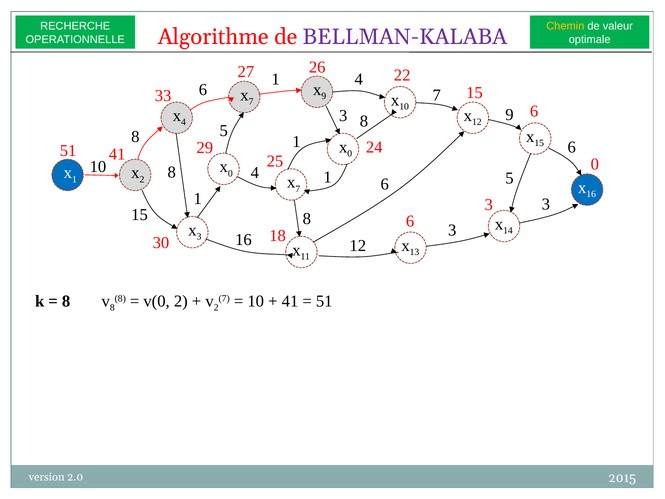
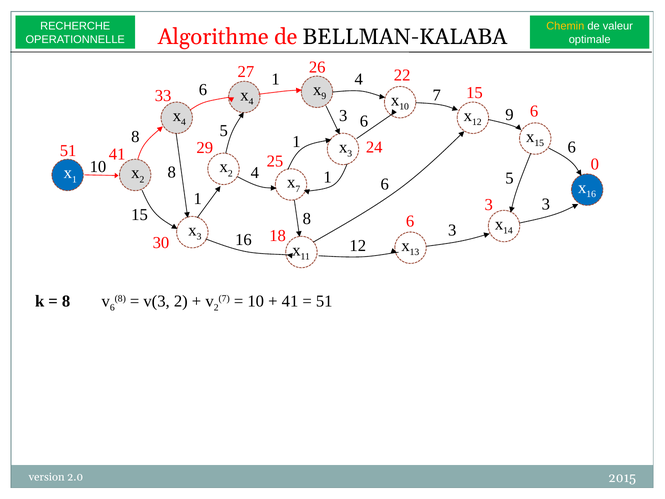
BELLMAN-KALABA colour: purple -> black
7 at (251, 101): 7 -> 4
8 at (364, 121): 8 -> 6
0 at (350, 153): 0 -> 3
0 at (230, 173): 0 -> 2
8 at (112, 307): 8 -> 6
v(0: v(0 -> v(3
